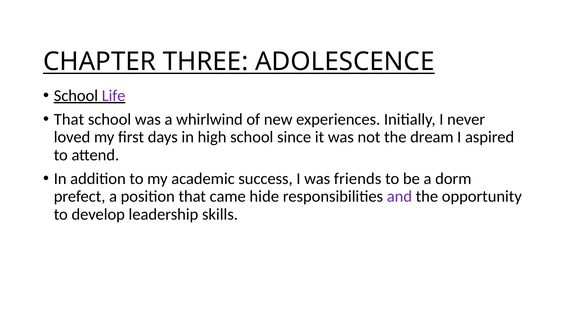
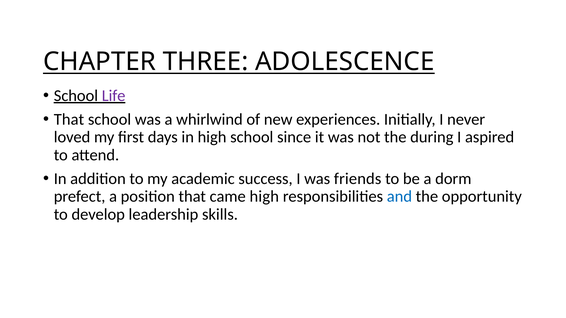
dream: dream -> during
came hide: hide -> high
and colour: purple -> blue
